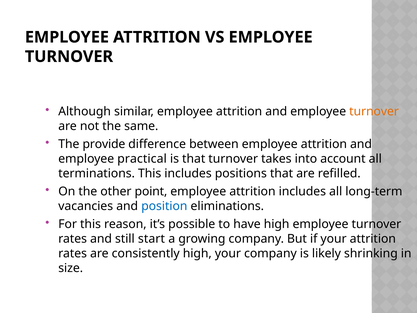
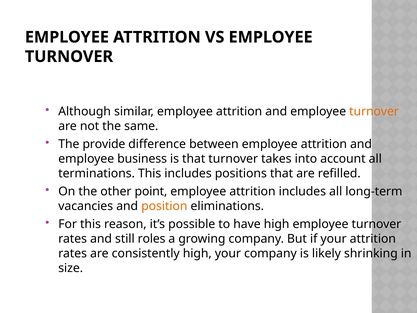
practical: practical -> business
position colour: blue -> orange
start: start -> roles
